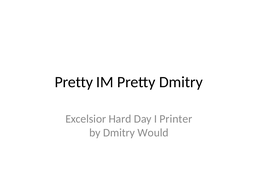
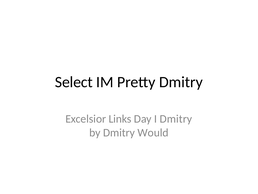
Pretty at (74, 82): Pretty -> Select
Hard: Hard -> Links
I Printer: Printer -> Dmitry
